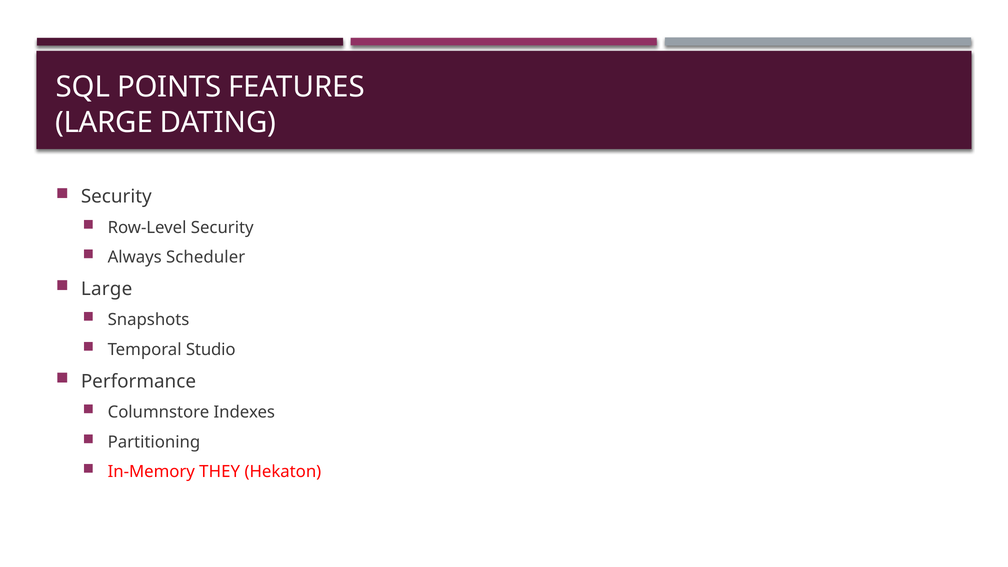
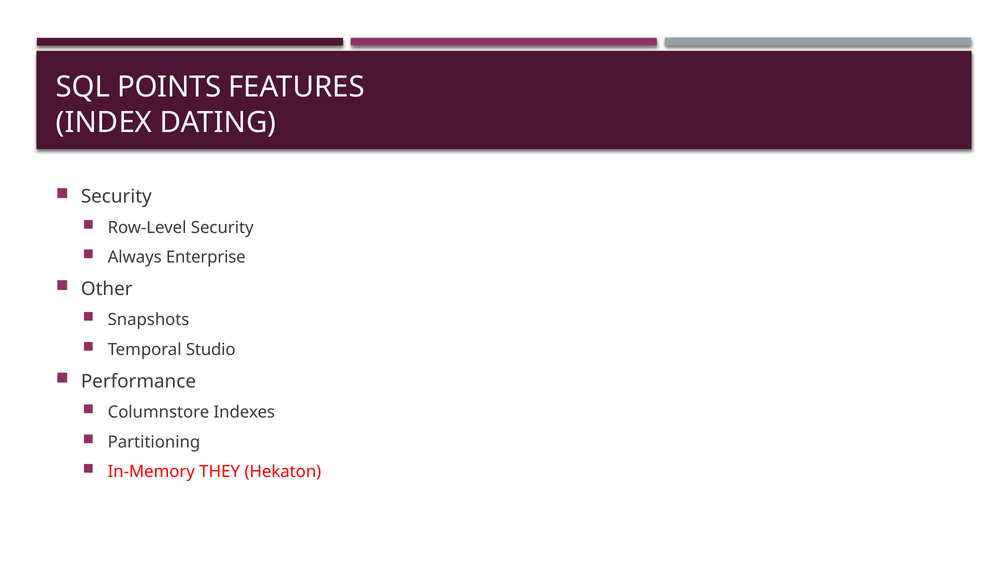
LARGE at (104, 122): LARGE -> INDEX
Scheduler: Scheduler -> Enterprise
Large at (107, 289): Large -> Other
